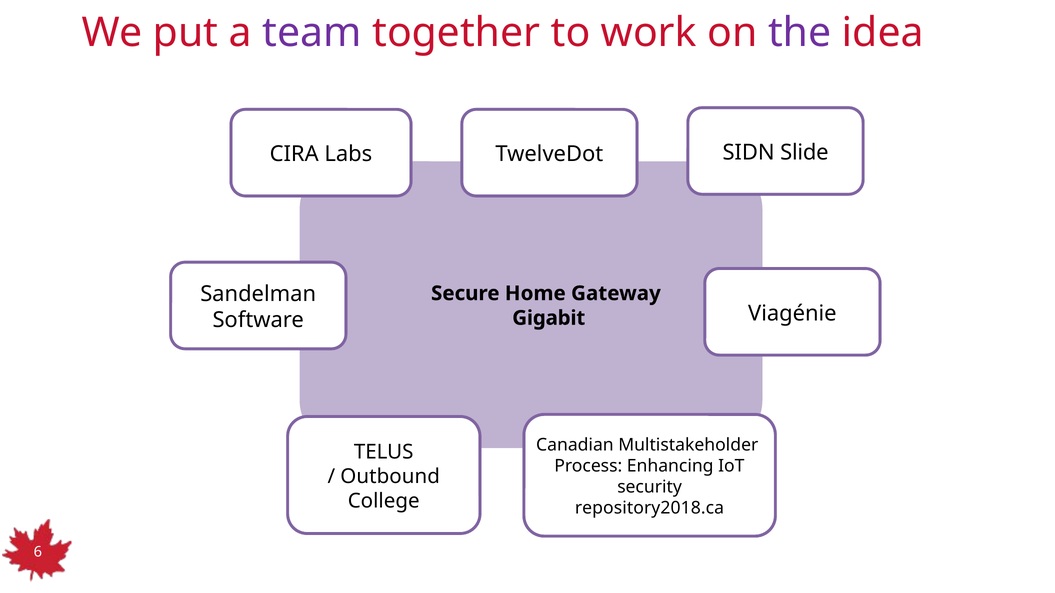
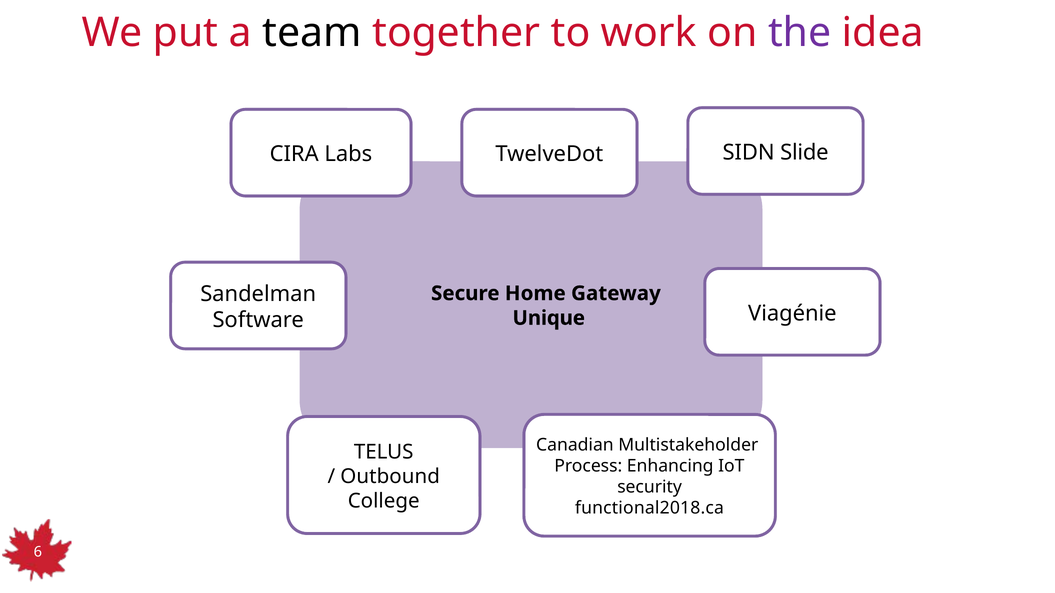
team colour: purple -> black
Gigabit: Gigabit -> Unique
repository2018.ca: repository2018.ca -> functional2018.ca
